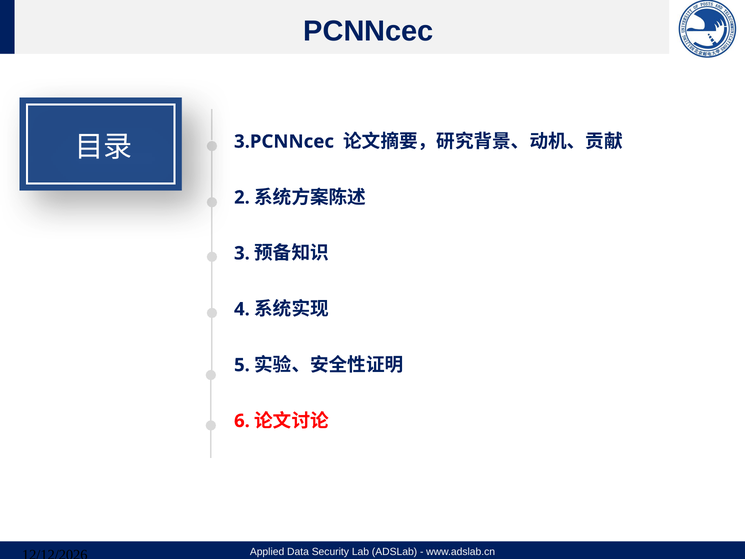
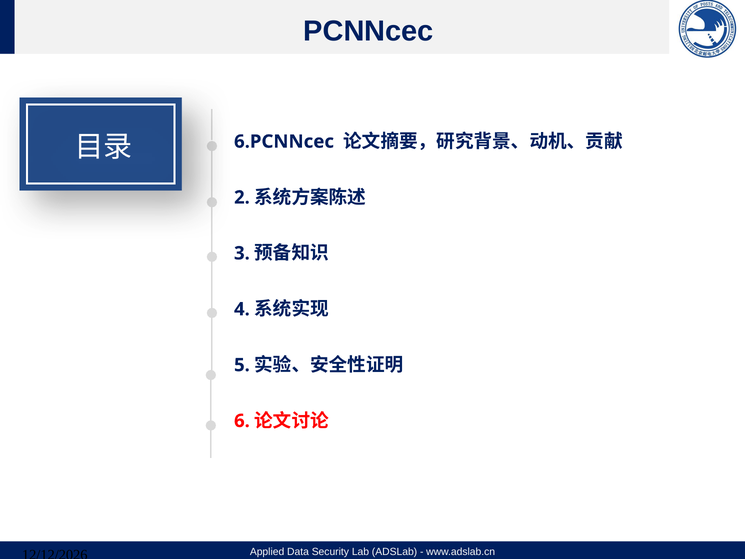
3.PCNNcec: 3.PCNNcec -> 6.PCNNcec
